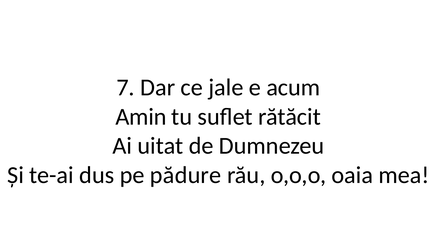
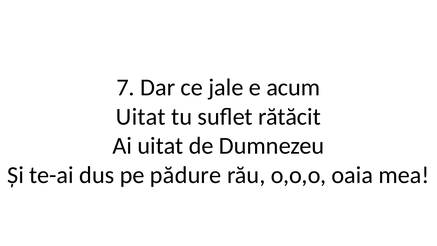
Amin at (141, 117): Amin -> Uitat
